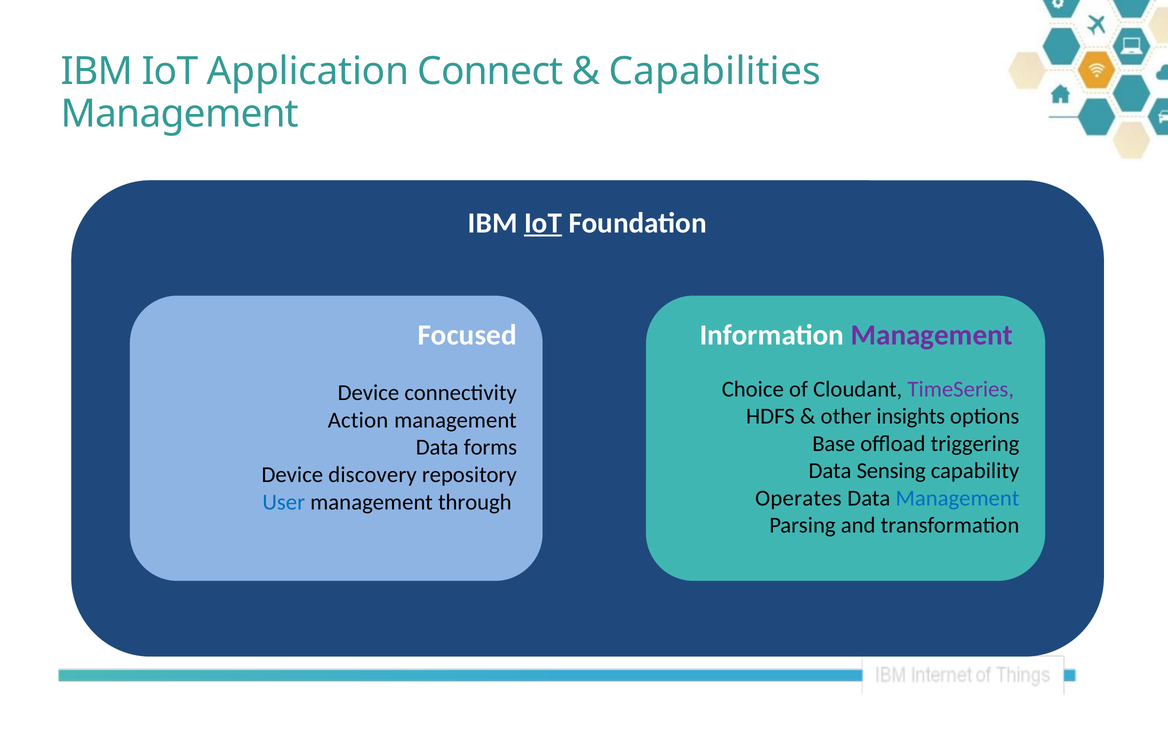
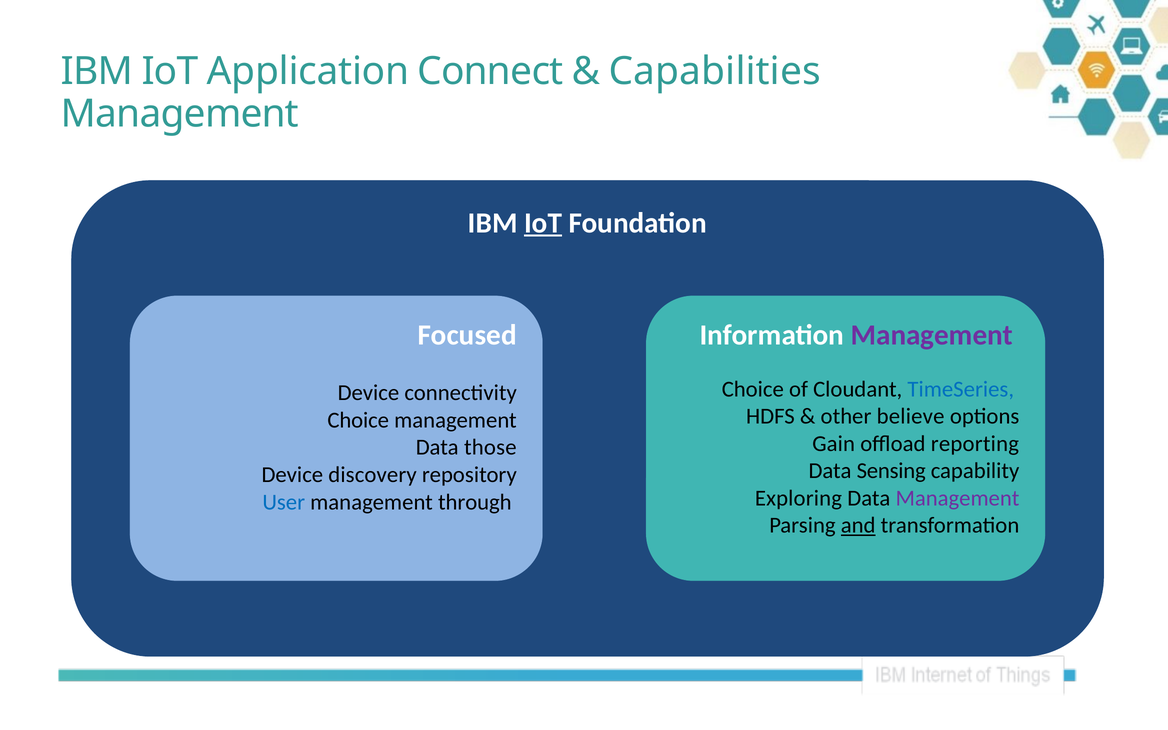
TimeSeries colour: purple -> blue
insights: insights -> believe
Action at (358, 420): Action -> Choice
Base: Base -> Gain
triggering: triggering -> reporting
forms: forms -> those
Operates: Operates -> Exploring
Management at (957, 498) colour: blue -> purple
and underline: none -> present
